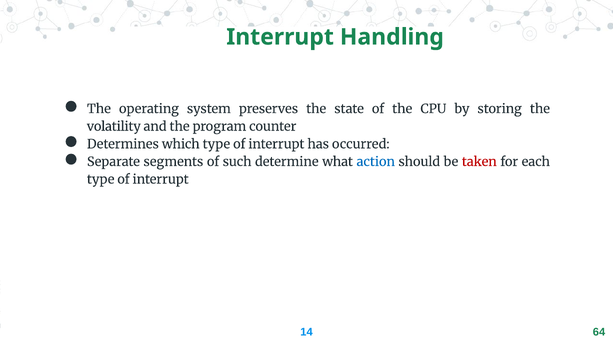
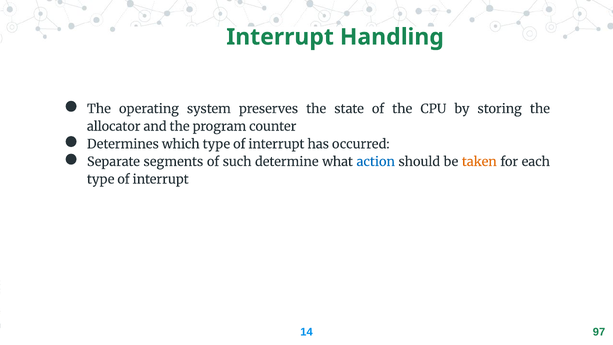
volatility: volatility -> allocator
taken colour: red -> orange
64: 64 -> 97
